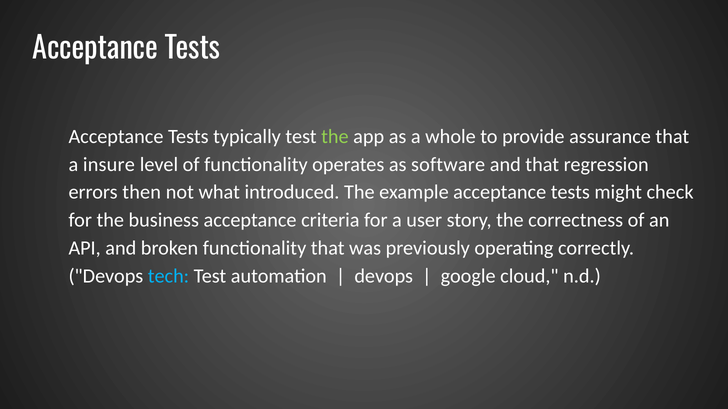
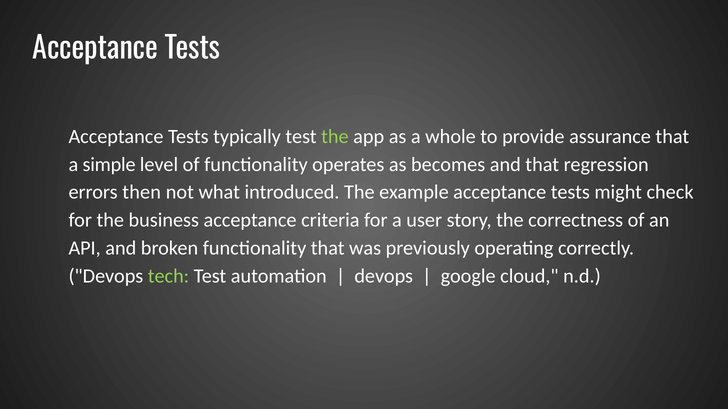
insure: insure -> simple
software: software -> becomes
tech colour: light blue -> light green
